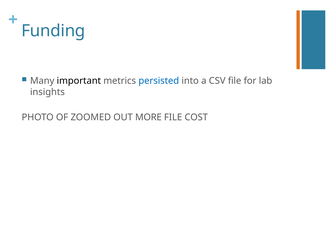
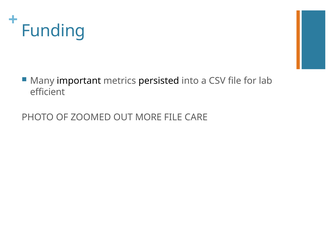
persisted colour: blue -> black
insights: insights -> efficient
COST: COST -> CARE
